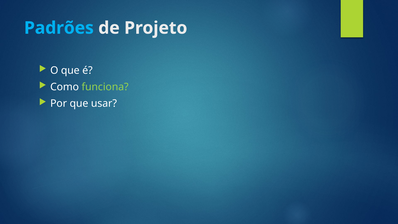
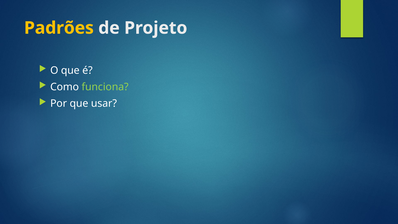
Padrões colour: light blue -> yellow
